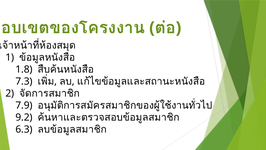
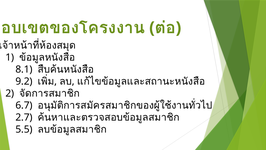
1.8: 1.8 -> 8.1
7.3: 7.3 -> 9.2
7.9: 7.9 -> 6.7
9.2: 9.2 -> 2.7
6.3: 6.3 -> 5.5
